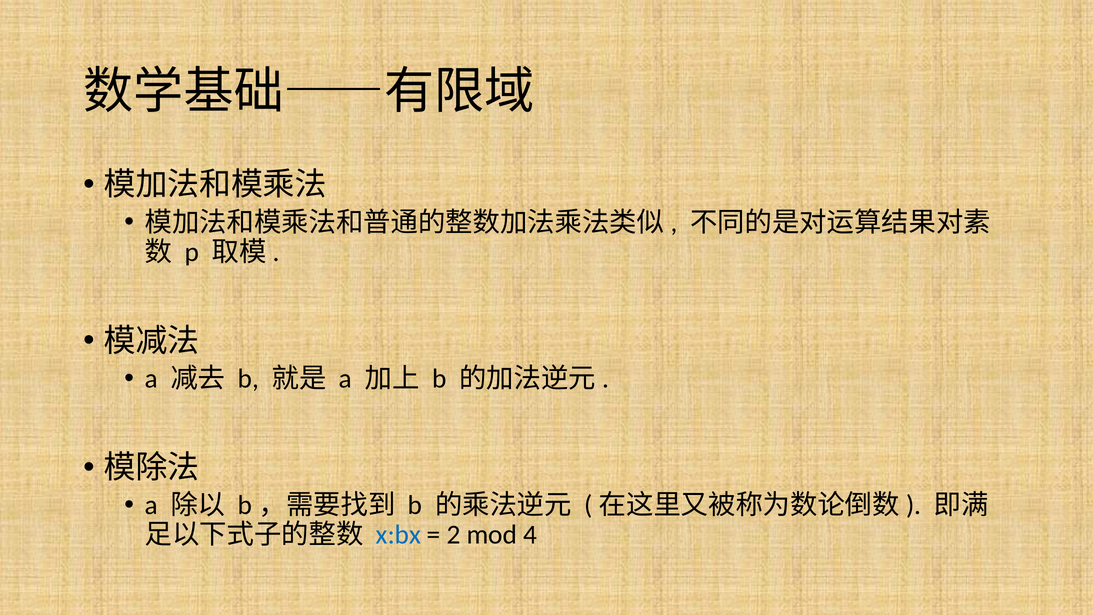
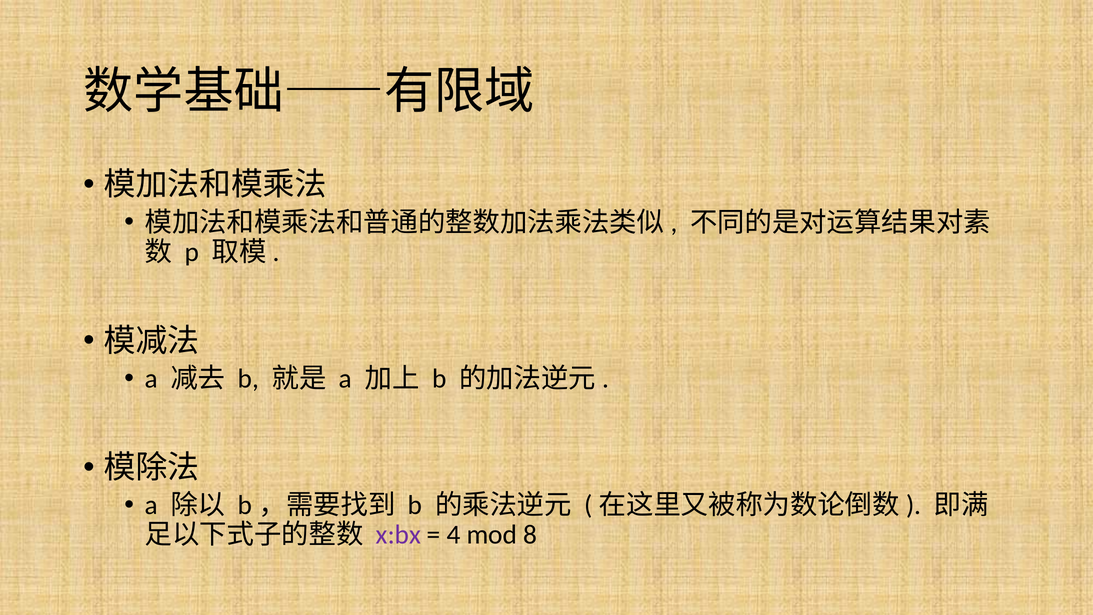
x:bx colour: blue -> purple
2: 2 -> 4
4: 4 -> 8
